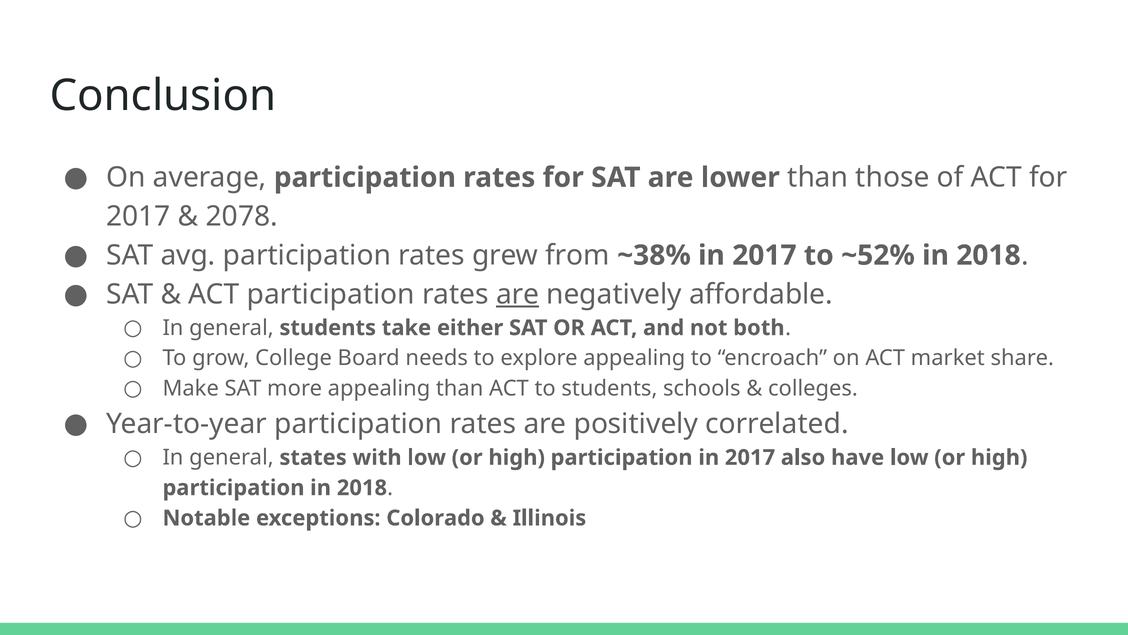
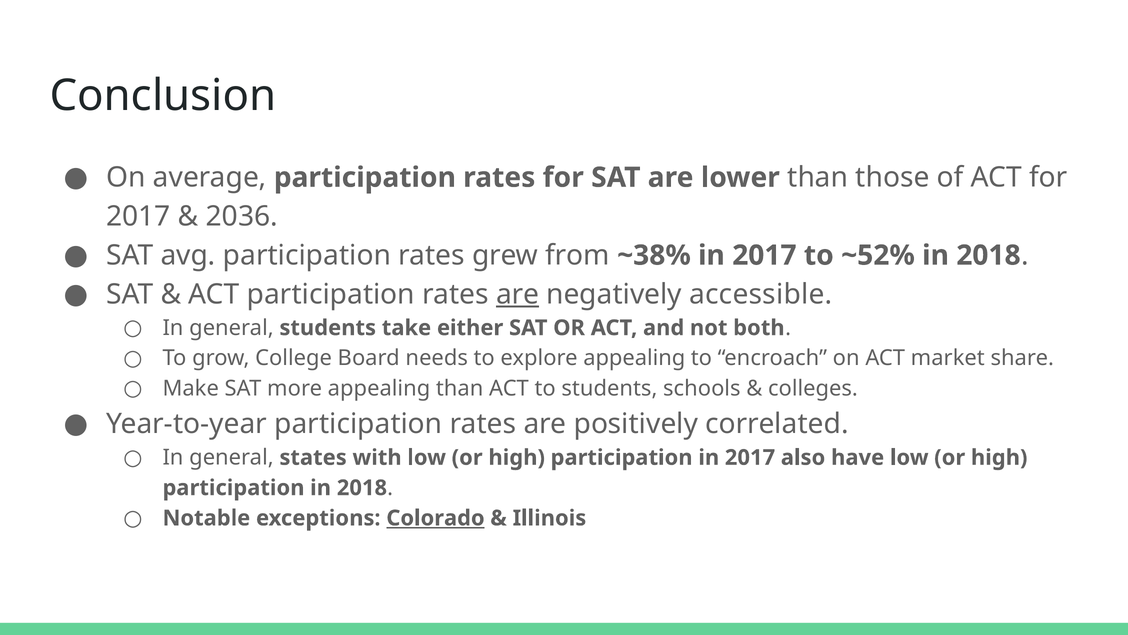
2078: 2078 -> 2036
affordable: affordable -> accessible
Colorado underline: none -> present
